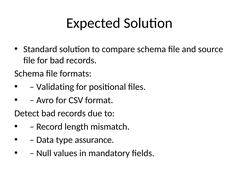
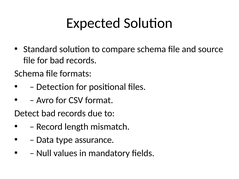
Validating: Validating -> Detection
